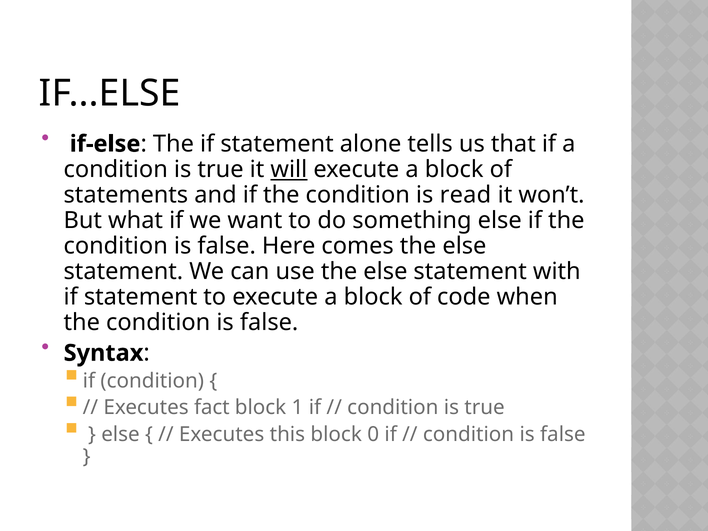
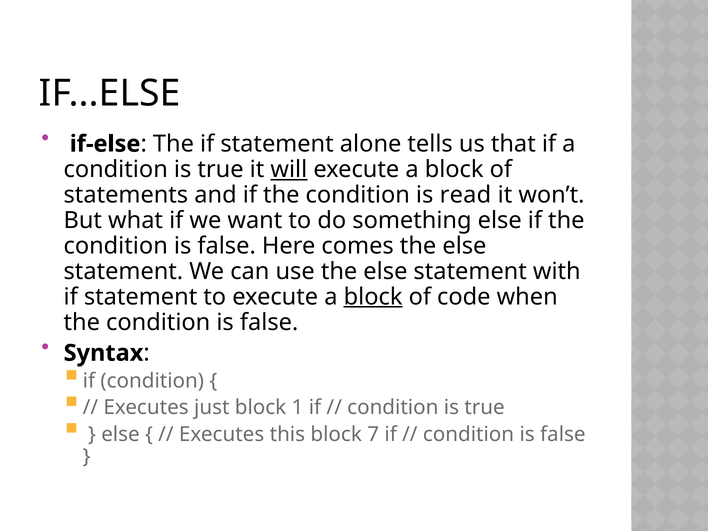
block at (373, 297) underline: none -> present
fact: fact -> just
0: 0 -> 7
